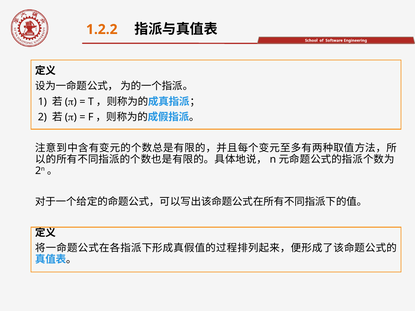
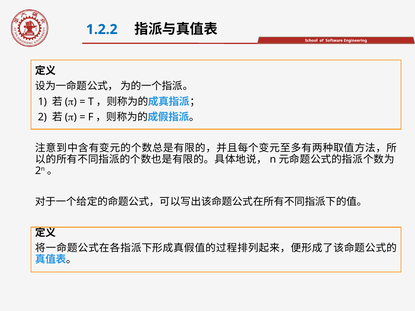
1.2.2 colour: orange -> blue
